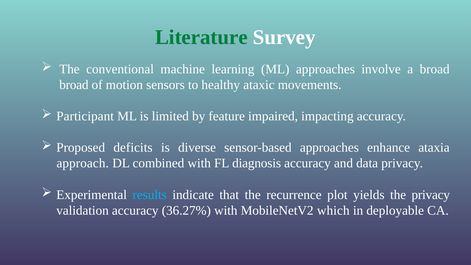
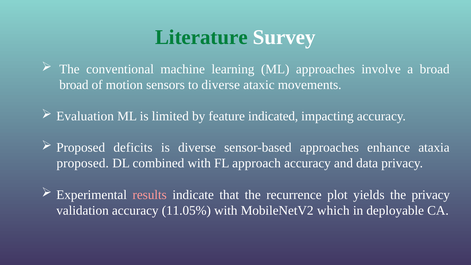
to healthy: healthy -> diverse
Participant: Participant -> Evaluation
impaired: impaired -> indicated
approach at (83, 163): approach -> proposed
diagnosis: diagnosis -> approach
results colour: light blue -> pink
36.27%: 36.27% -> 11.05%
